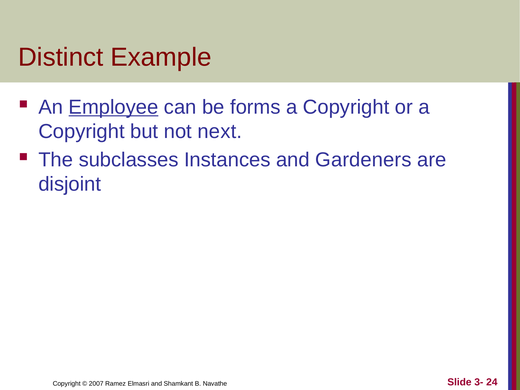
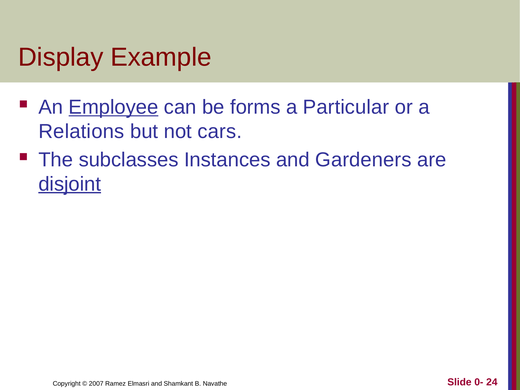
Distinct: Distinct -> Display
Copyright at (346, 107): Copyright -> Particular
Copyright at (82, 131): Copyright -> Relations
next: next -> cars
disjoint underline: none -> present
3-: 3- -> 0-
